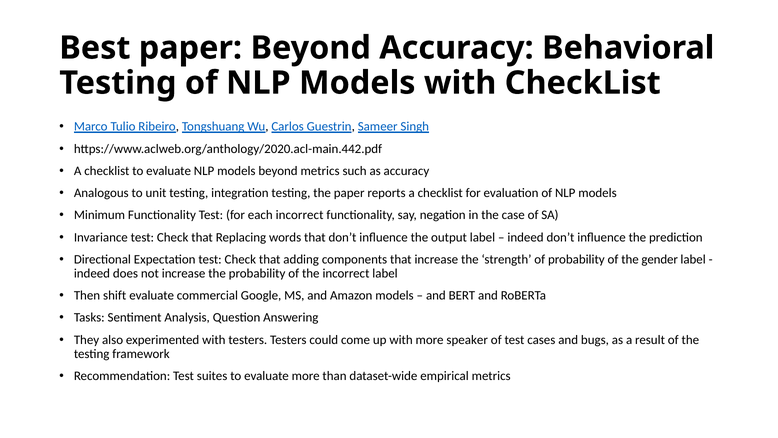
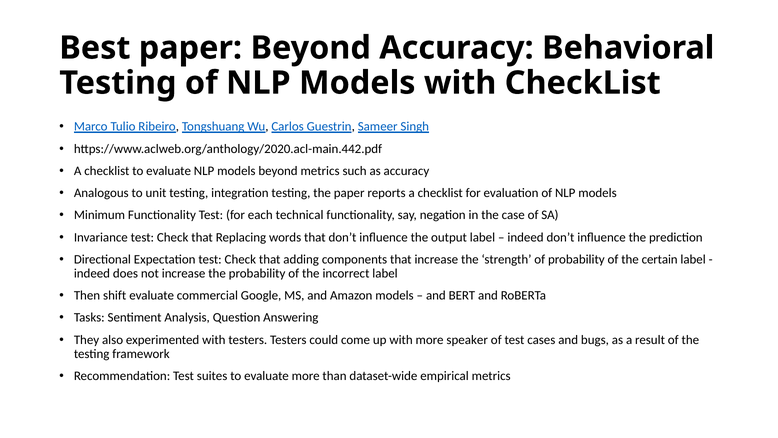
each incorrect: incorrect -> technical
gender: gender -> certain
